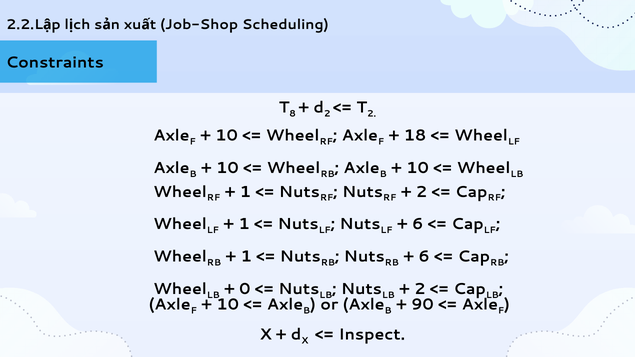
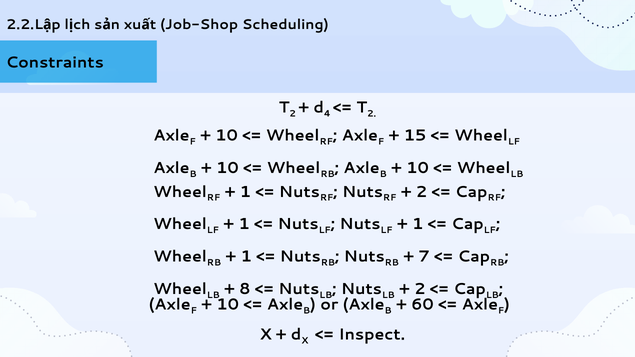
8 at (293, 114): 8 -> 2
2 at (327, 114): 2 -> 4
18: 18 -> 15
6 at (418, 224): 6 -> 1
6 at (424, 257): 6 -> 7
0: 0 -> 8
90: 90 -> 60
